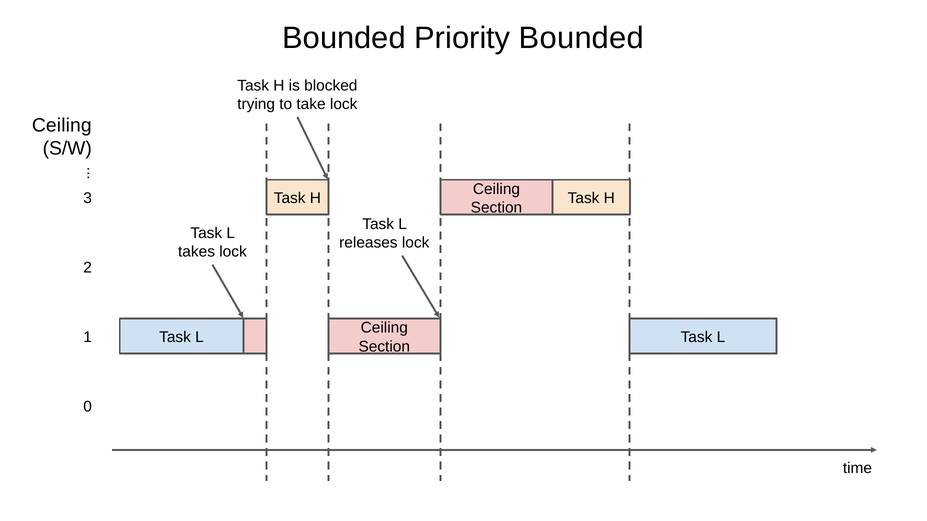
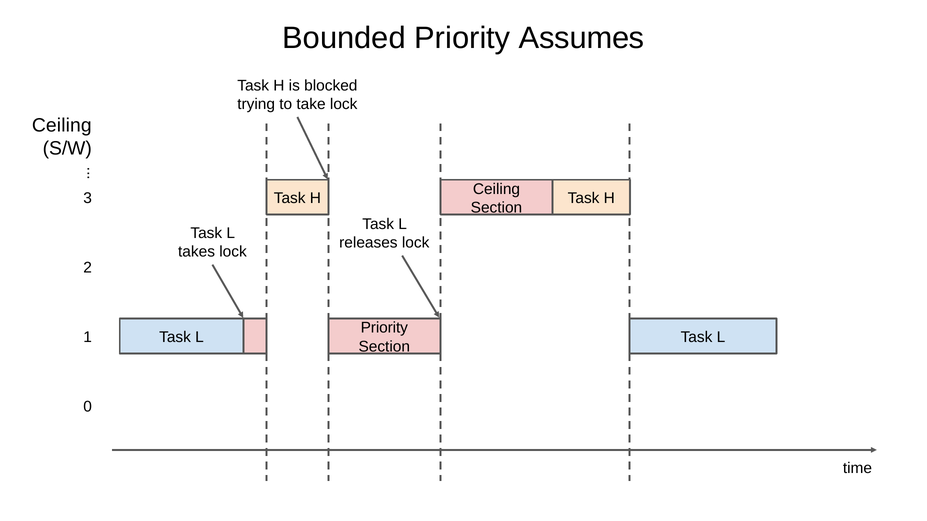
Priority Bounded: Bounded -> Assumes
Ceiling at (384, 328): Ceiling -> Priority
